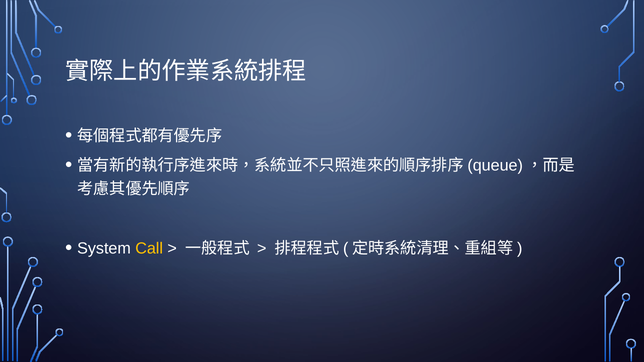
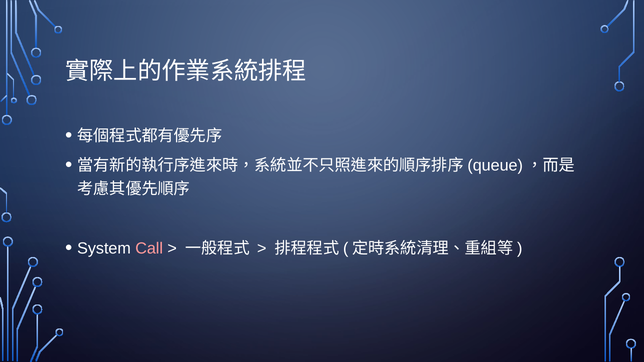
Call colour: yellow -> pink
